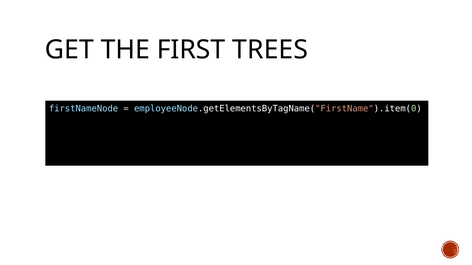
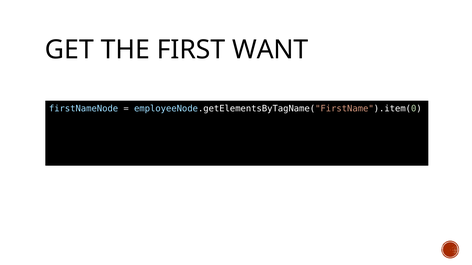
TREES: TREES -> WANT
